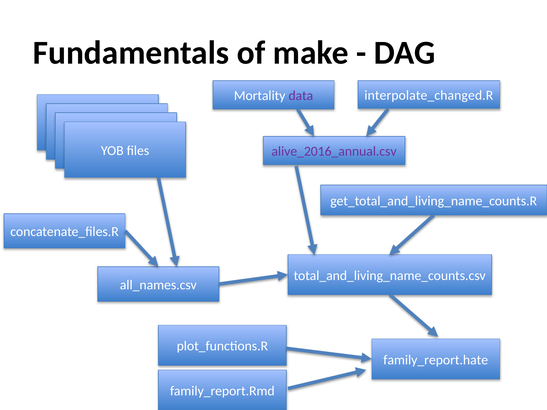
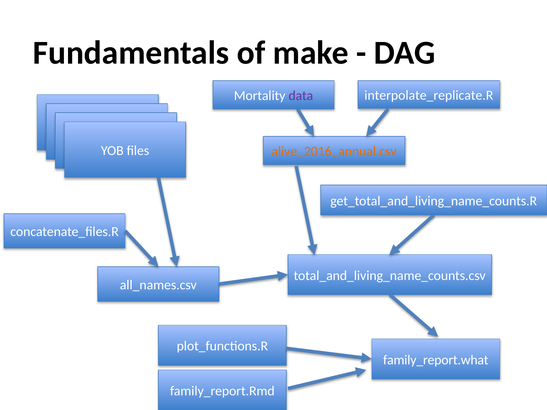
interpolate_changed.R: interpolate_changed.R -> interpolate_replicate.R
alive_2016_annual.csv colour: purple -> orange
family_report.hate: family_report.hate -> family_report.what
